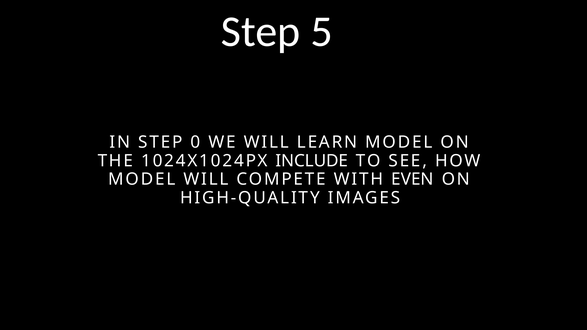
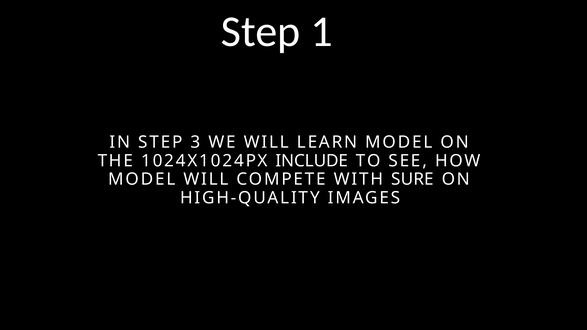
5: 5 -> 1
0: 0 -> 3
EVEN: EVEN -> SURE
